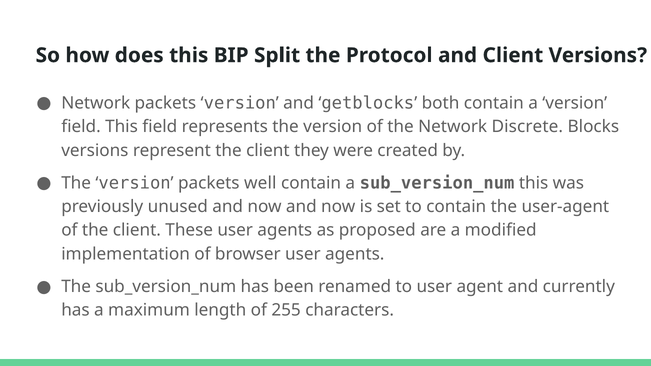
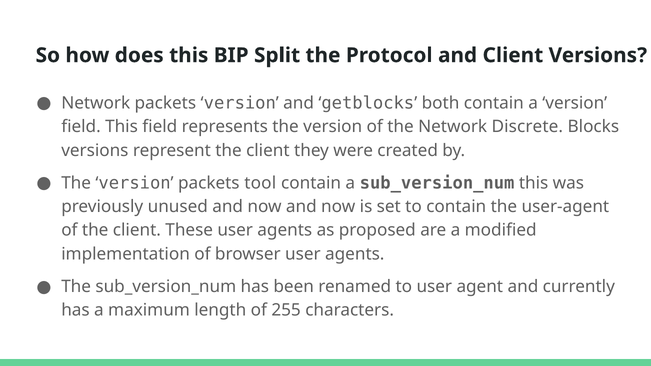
well: well -> tool
